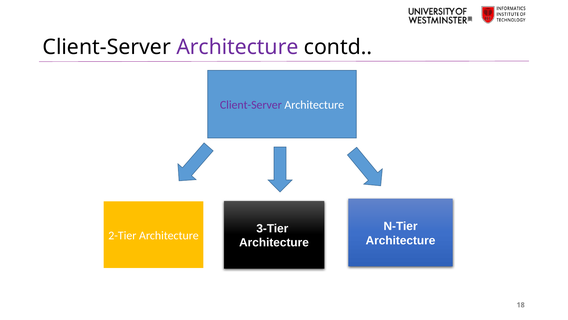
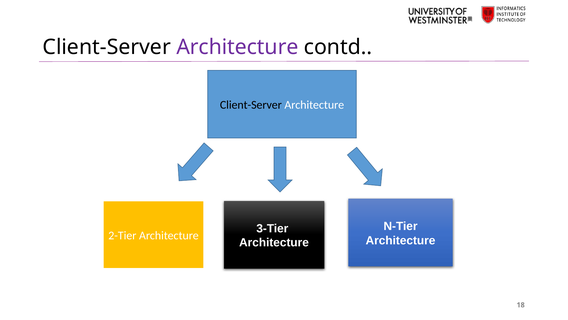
Client-Server at (251, 105) colour: purple -> black
